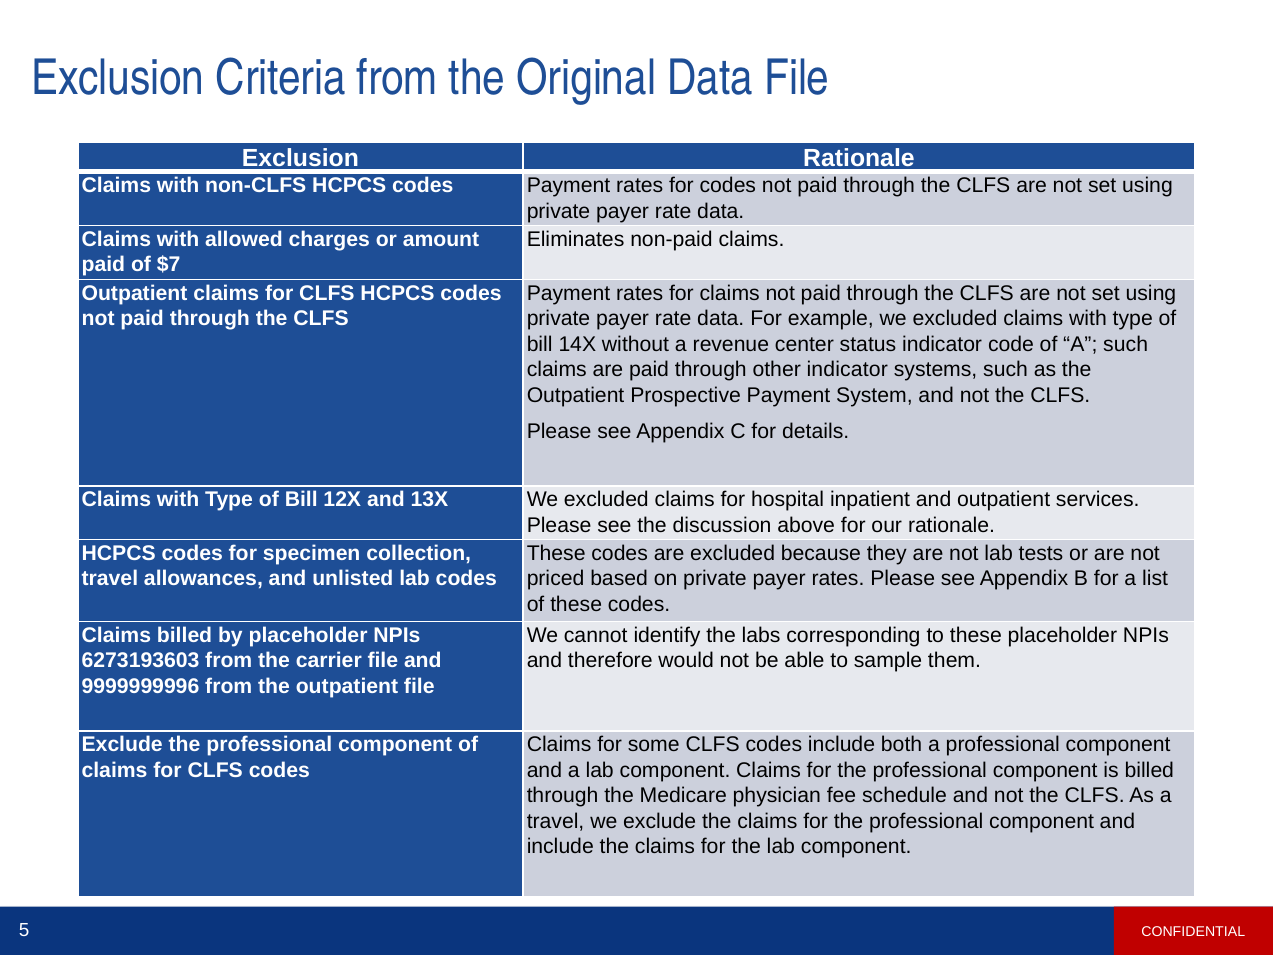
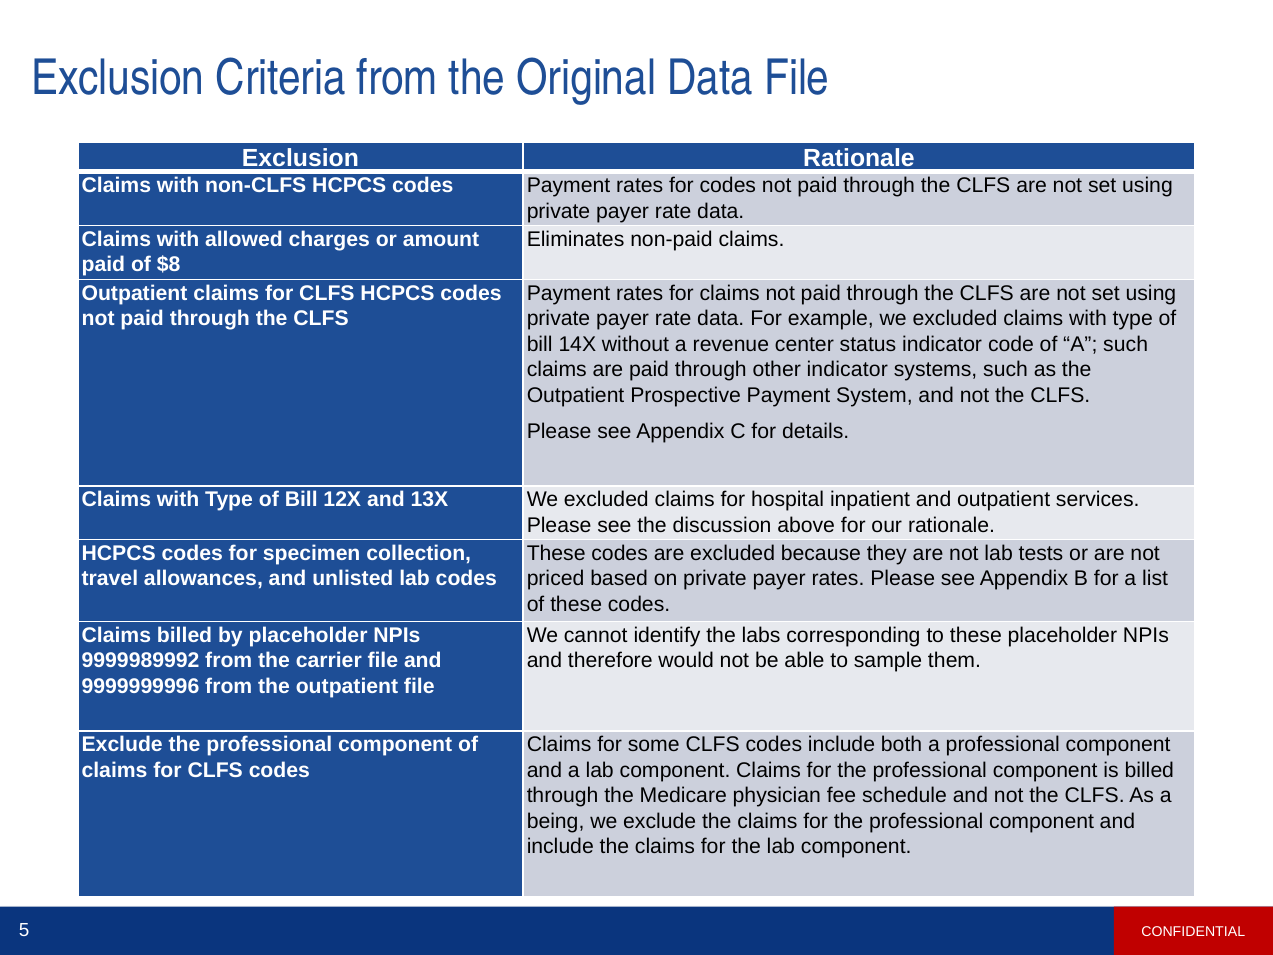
$7: $7 -> $8
6273193603: 6273193603 -> 9999989992
travel at (556, 821): travel -> being
